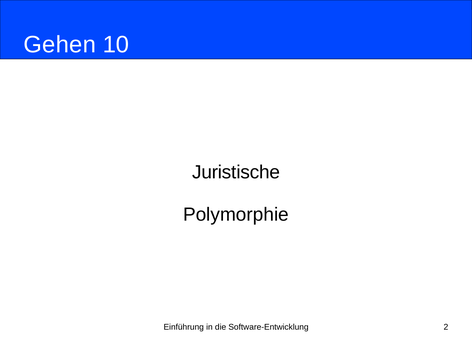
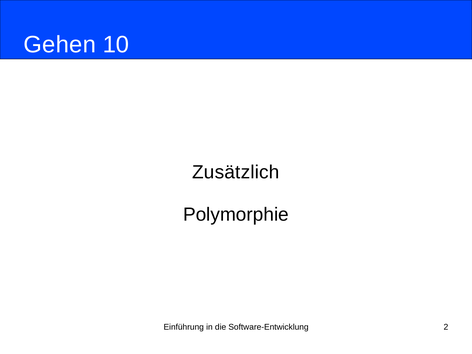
Juristische: Juristische -> Zusätzlich
